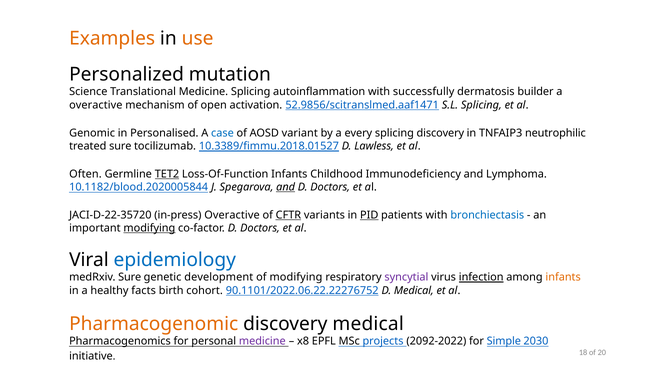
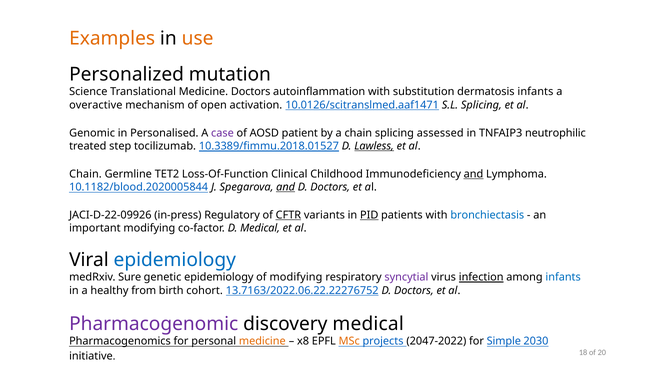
Medicine Splicing: Splicing -> Doctors
successfully: successfully -> substitution
dermatosis builder: builder -> infants
52.9856/scitranslmed.aaf1471: 52.9856/scitranslmed.aaf1471 -> 10.0126/scitranslmed.aaf1471
case colour: blue -> purple
variant: variant -> patient
a every: every -> chain
splicing discovery: discovery -> assessed
treated sure: sure -> step
Lawless underline: none -> present
Often at (85, 174): Often -> Chain
TET2 underline: present -> none
Loss-Of-Function Infants: Infants -> Clinical
and at (474, 174) underline: none -> present
JACI-D-22-35720: JACI-D-22-35720 -> JACI-D-22-09926
in-press Overactive: Overactive -> Regulatory
modifying at (149, 228) underline: present -> none
co-factor D Doctors: Doctors -> Medical
genetic development: development -> epidemiology
infants at (563, 277) colour: orange -> blue
facts: facts -> from
90.1101/2022.06.22.22276752: 90.1101/2022.06.22.22276752 -> 13.7163/2022.06.22.22276752
Medical at (414, 290): Medical -> Doctors
Pharmacogenomic colour: orange -> purple
medicine at (262, 341) colour: purple -> orange
MSc colour: black -> orange
2092-2022: 2092-2022 -> 2047-2022
